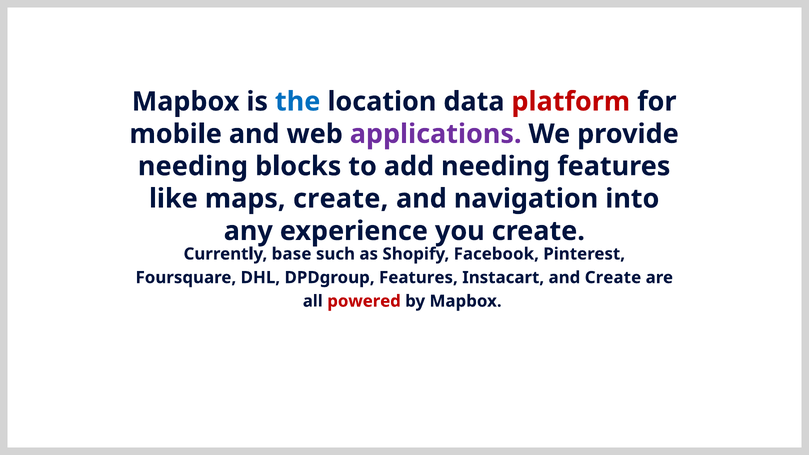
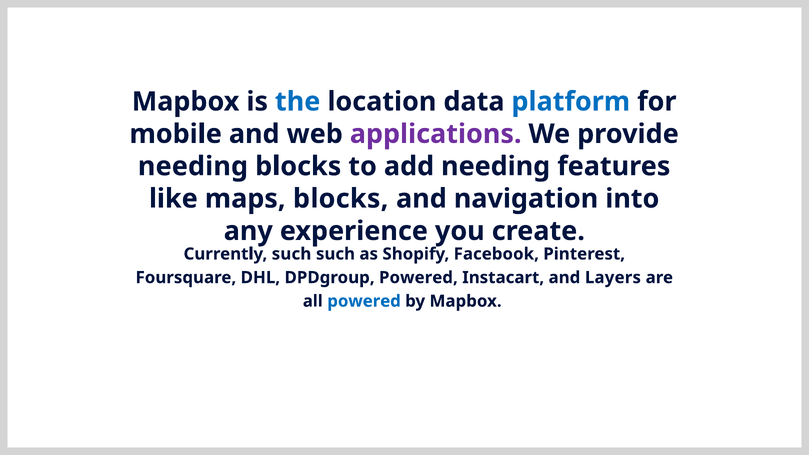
platform colour: red -> blue
maps create: create -> blocks
Currently base: base -> such
DPDgroup Features: Features -> Powered
and Create: Create -> Layers
powered at (364, 301) colour: red -> blue
